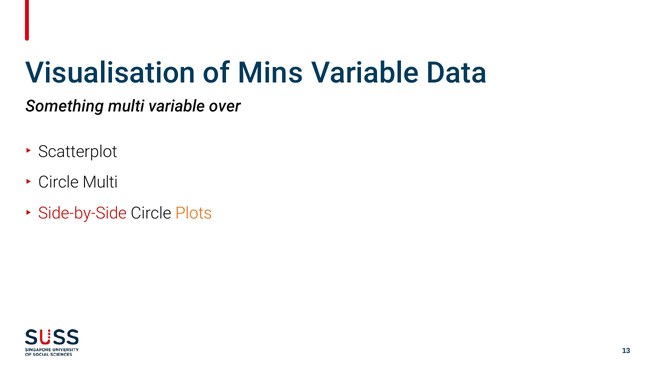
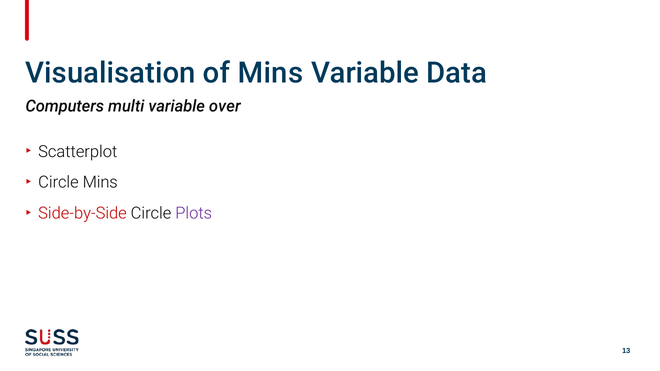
Something: Something -> Computers
Circle Multi: Multi -> Mins
Plots colour: orange -> purple
